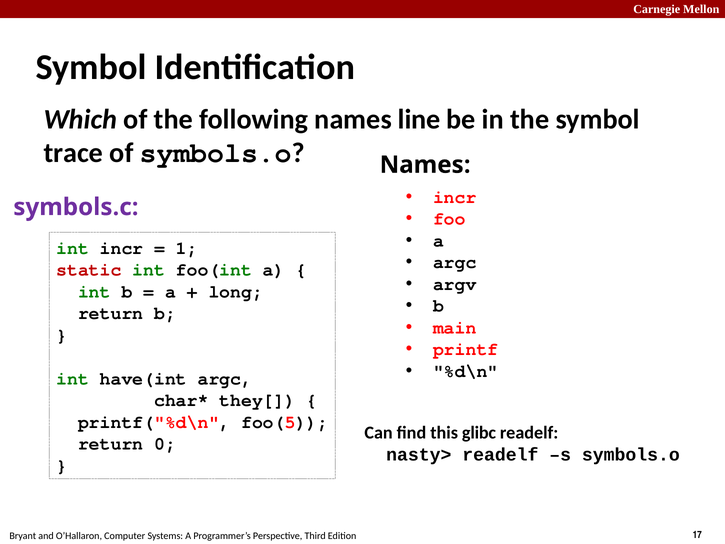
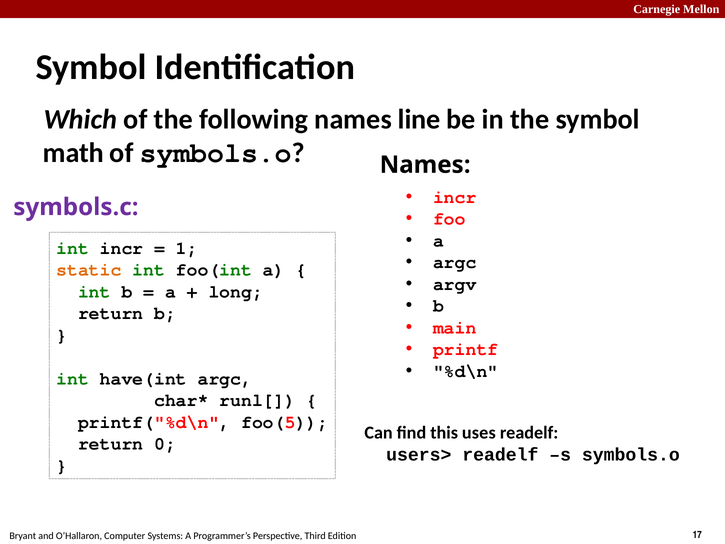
trace: trace -> math
static colour: red -> orange
they[: they[ -> runl[
glibc: glibc -> uses
nasty>: nasty> -> users>
